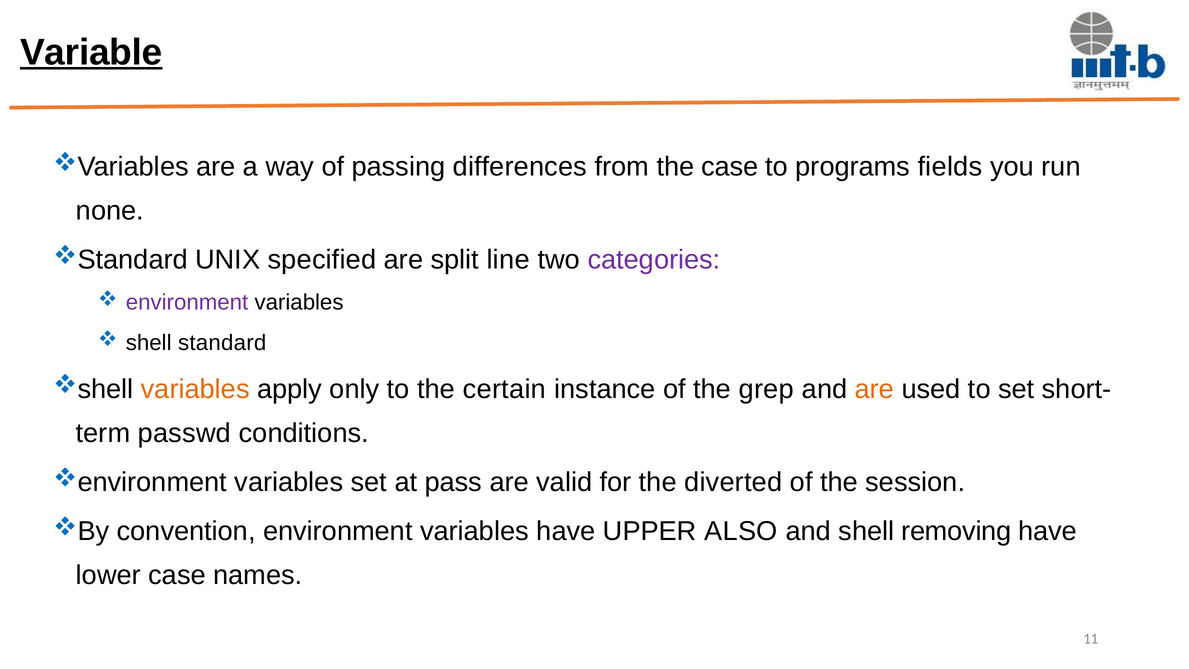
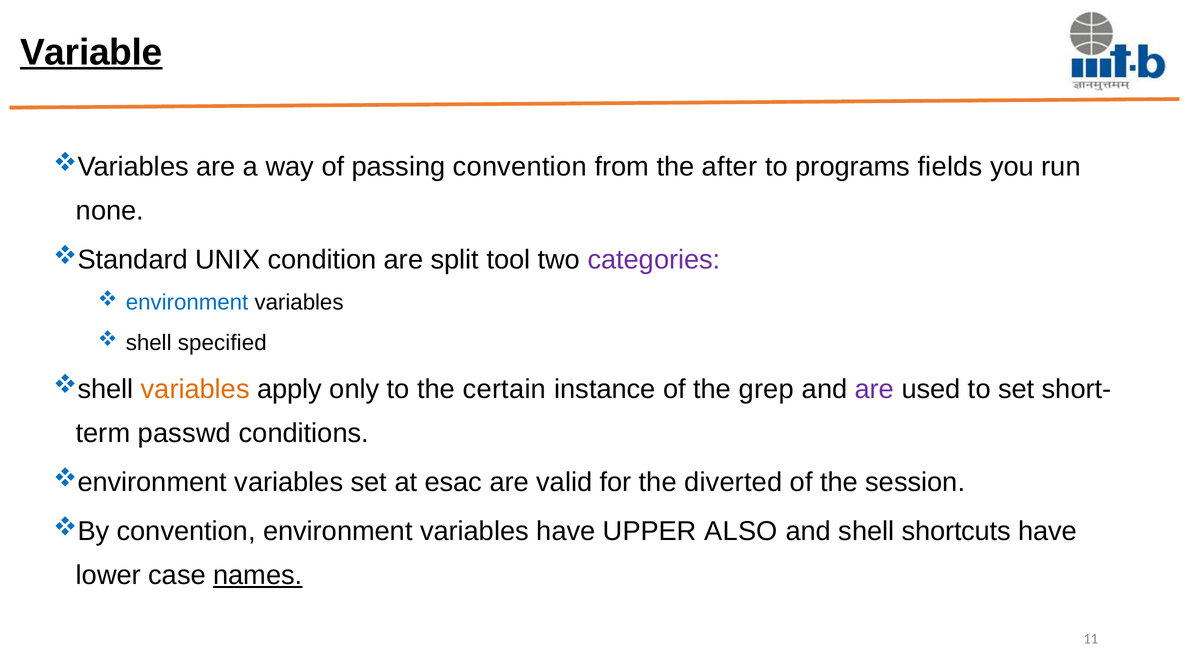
passing differences: differences -> convention
the case: case -> after
specified: specified -> condition
line: line -> tool
environment at (187, 303) colour: purple -> blue
standard: standard -> specified
are at (874, 389) colour: orange -> purple
pass: pass -> esac
removing: removing -> shortcuts
names underline: none -> present
